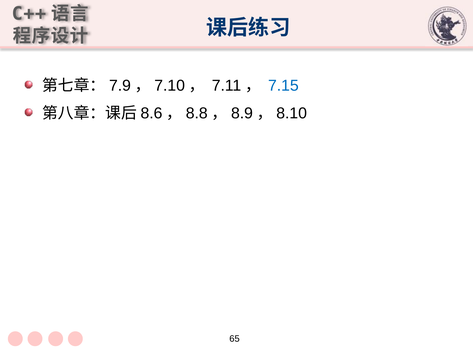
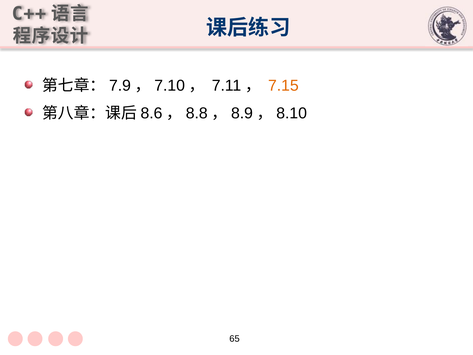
7.15 colour: blue -> orange
